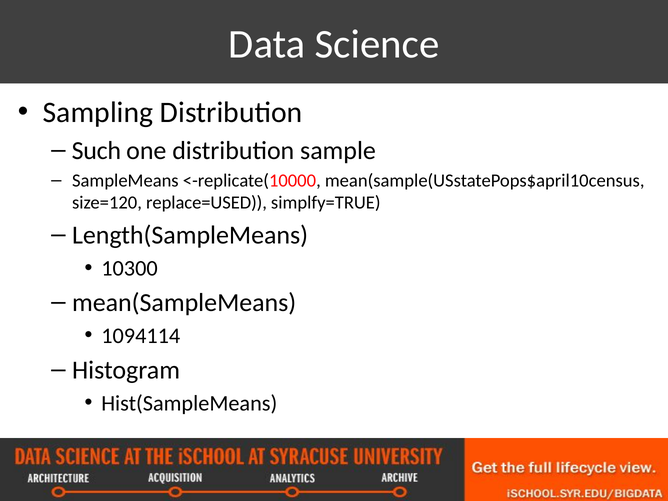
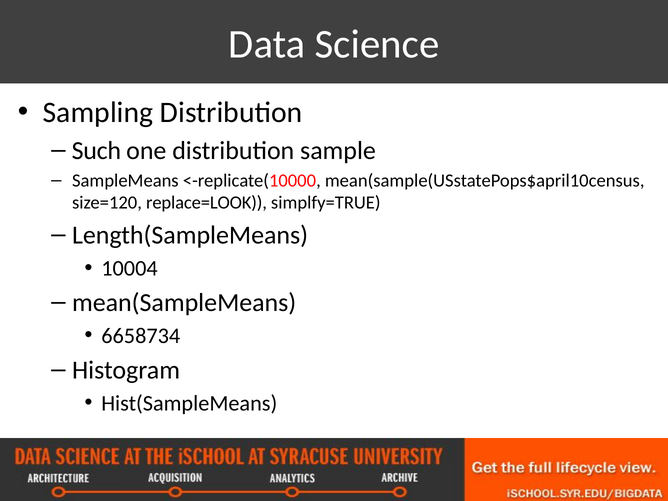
replace=USED: replace=USED -> replace=LOOK
10300: 10300 -> 10004
1094114: 1094114 -> 6658734
